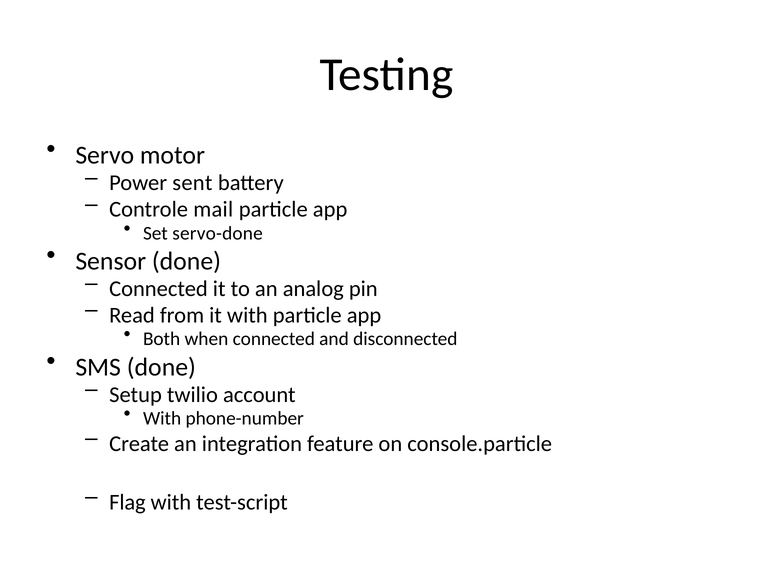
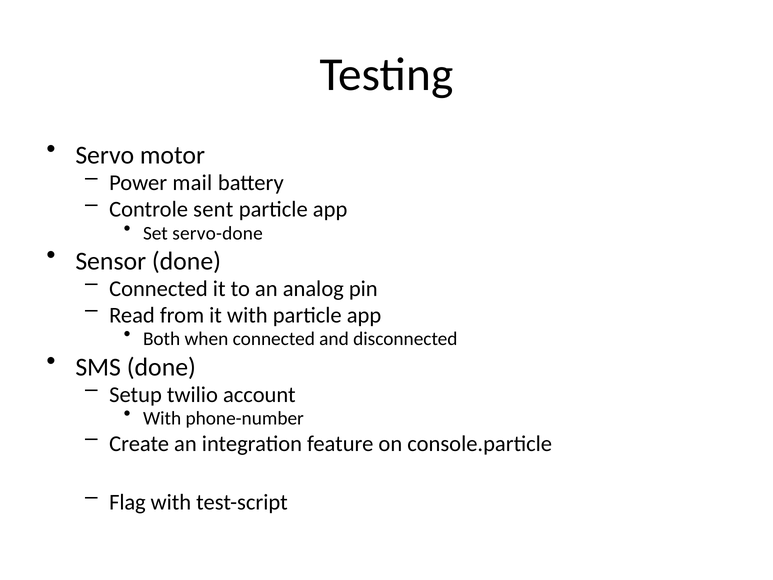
sent: sent -> mail
mail: mail -> sent
